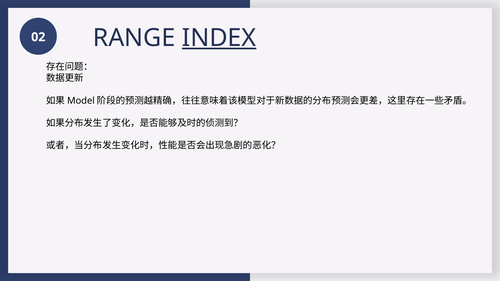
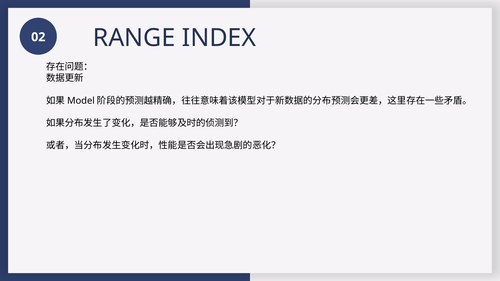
INDEX underline: present -> none
